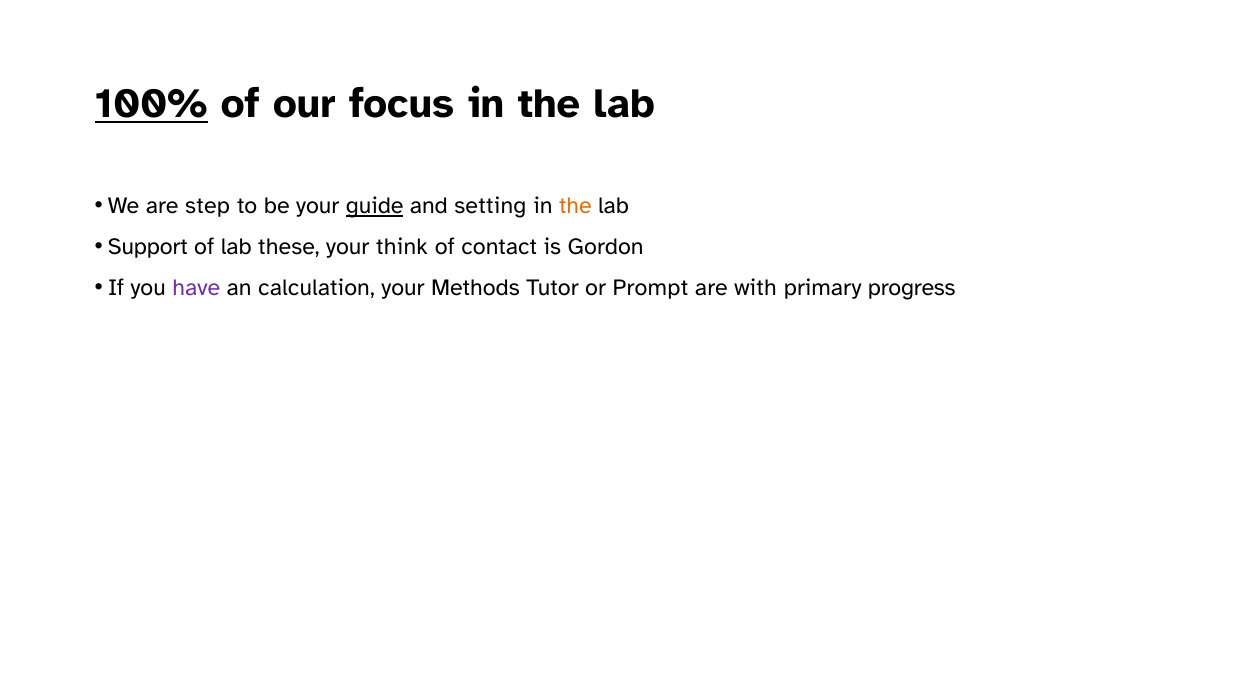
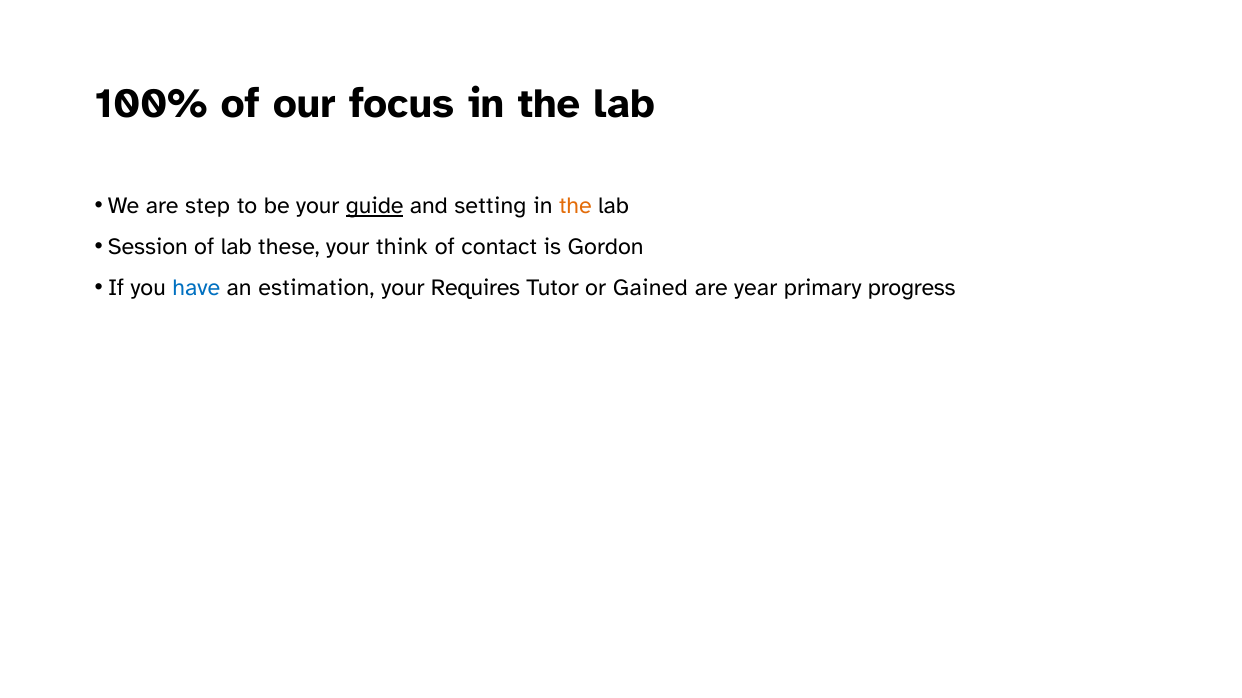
100% underline: present -> none
Support: Support -> Session
have colour: purple -> blue
calculation: calculation -> estimation
Methods: Methods -> Requires
Prompt: Prompt -> Gained
with: with -> year
